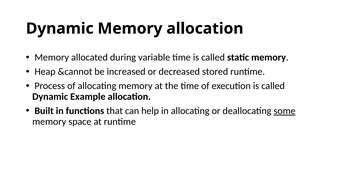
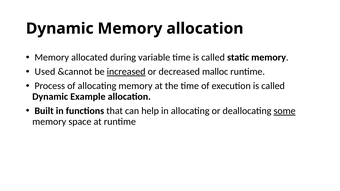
Heap: Heap -> Used
increased underline: none -> present
stored: stored -> malloc
